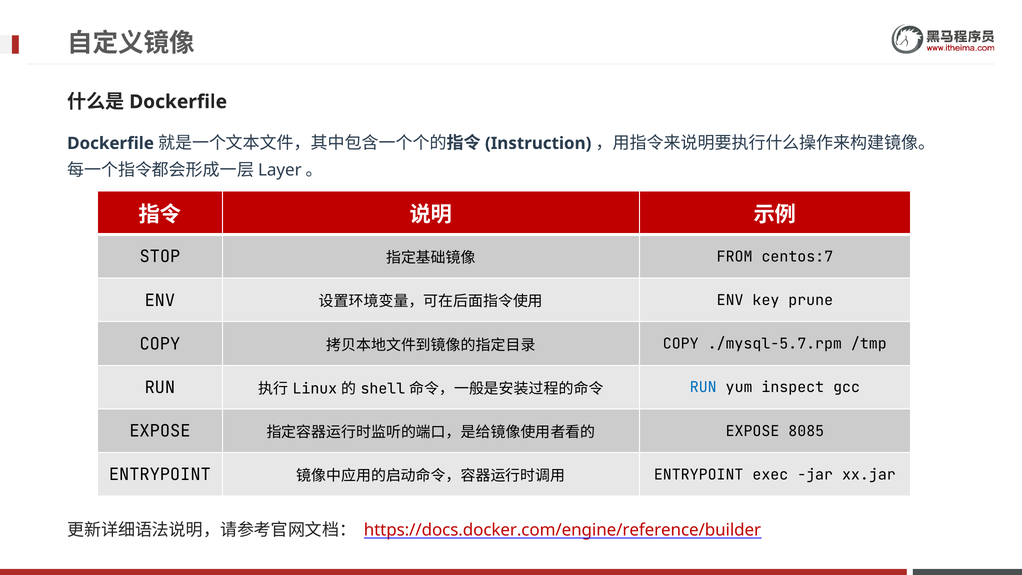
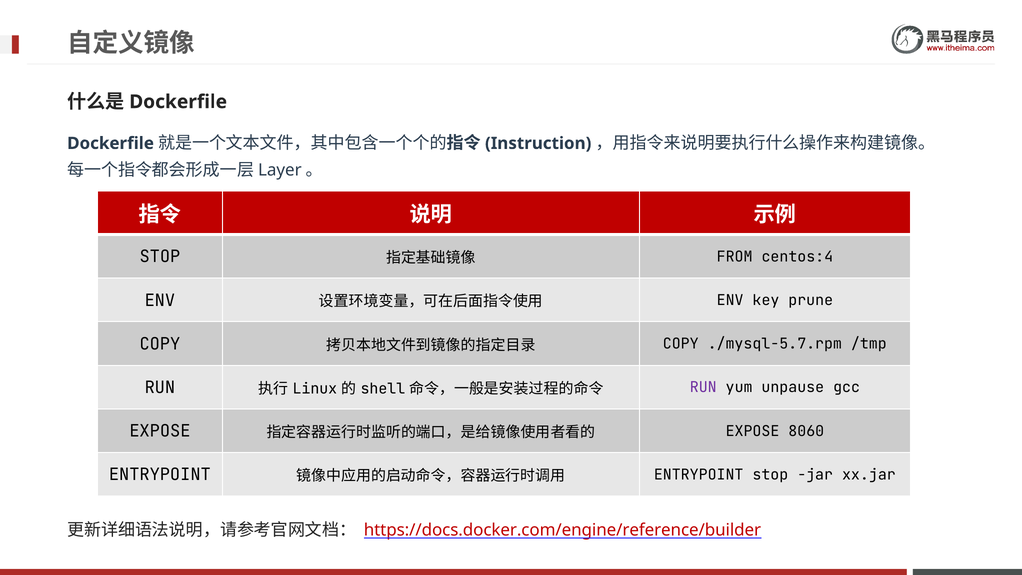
centos:7: centos:7 -> centos:4
RUN at (703, 387) colour: blue -> purple
inspect: inspect -> unpause
8085: 8085 -> 8060
ENTRYPOINT exec: exec -> stop
